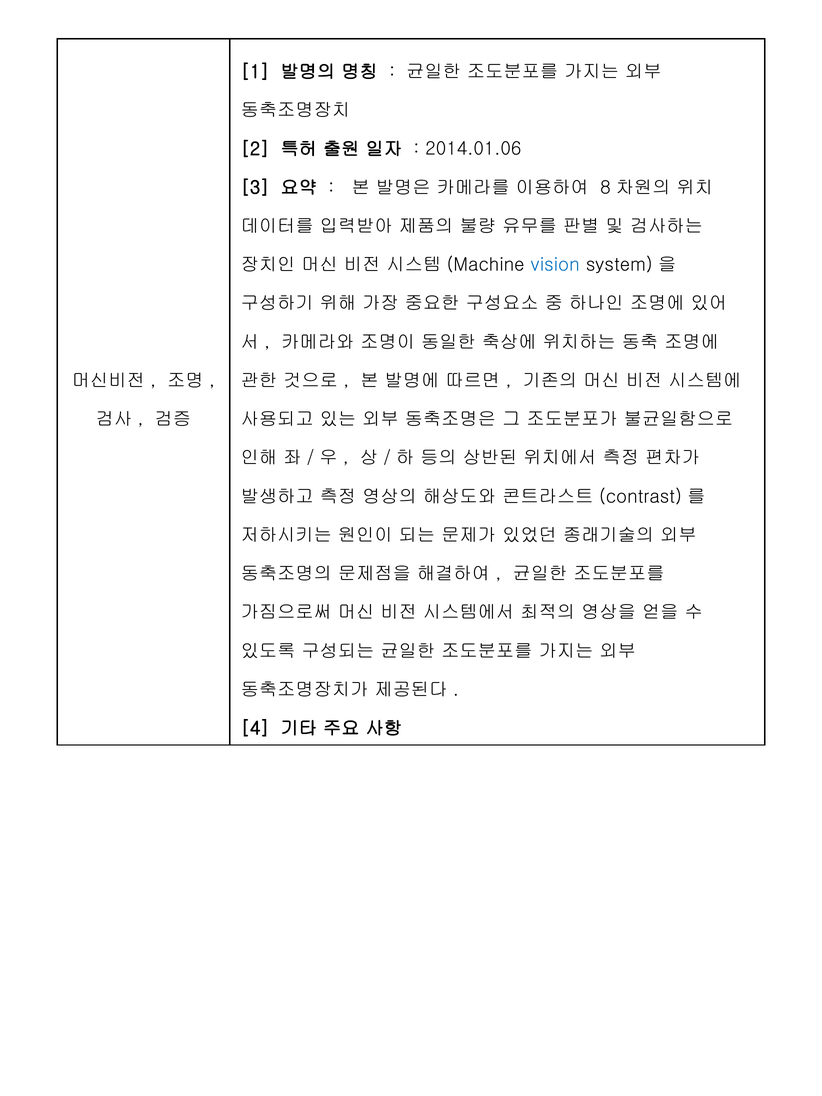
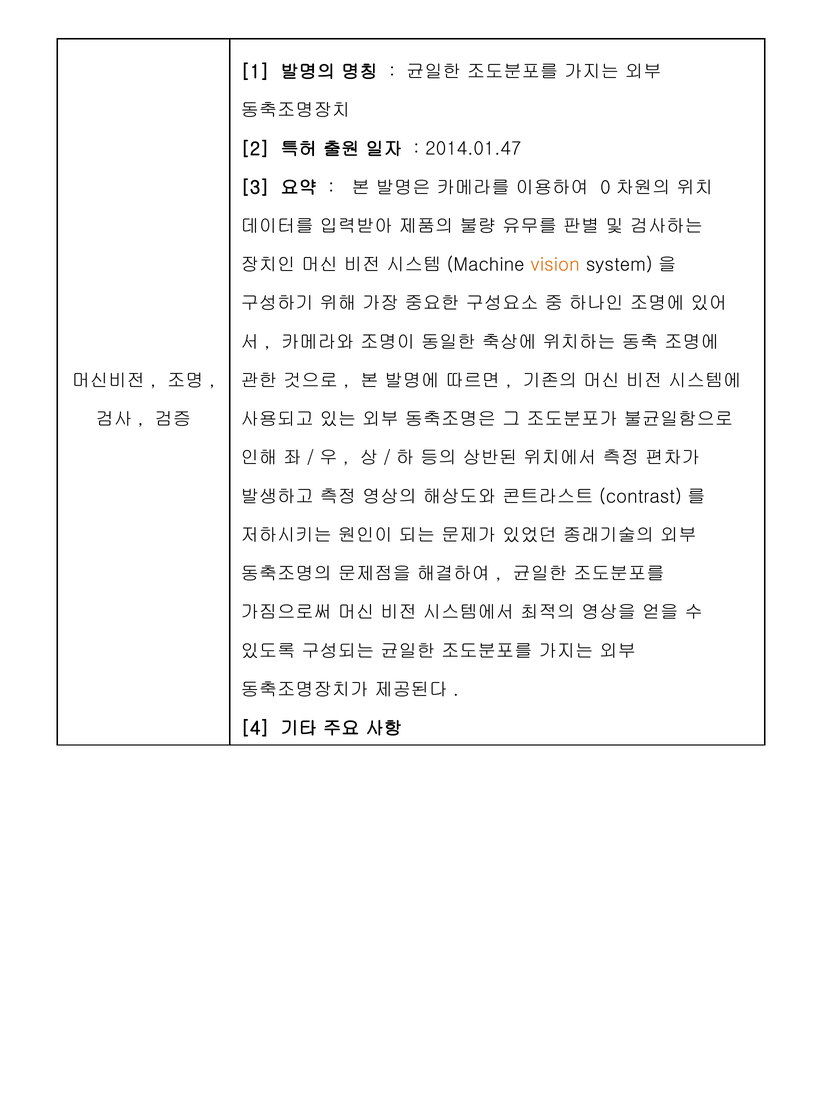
2014.01.06: 2014.01.06 -> 2014.01.47
8: 8 -> 0
vision colour: blue -> orange
